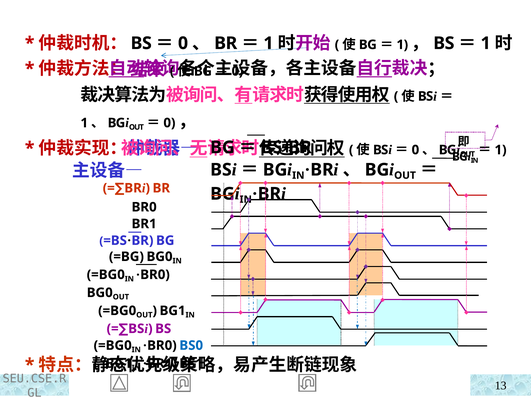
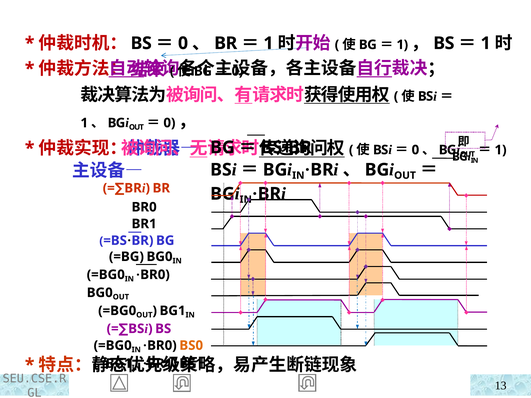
BS0 colour: blue -> orange
